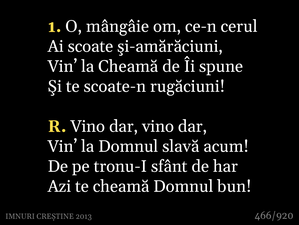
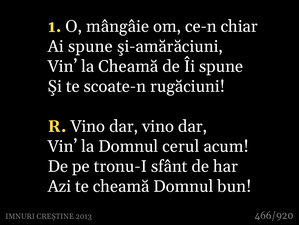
cerul: cerul -> chiar
Ai scoate: scoate -> spune
slavă: slavă -> cerul
